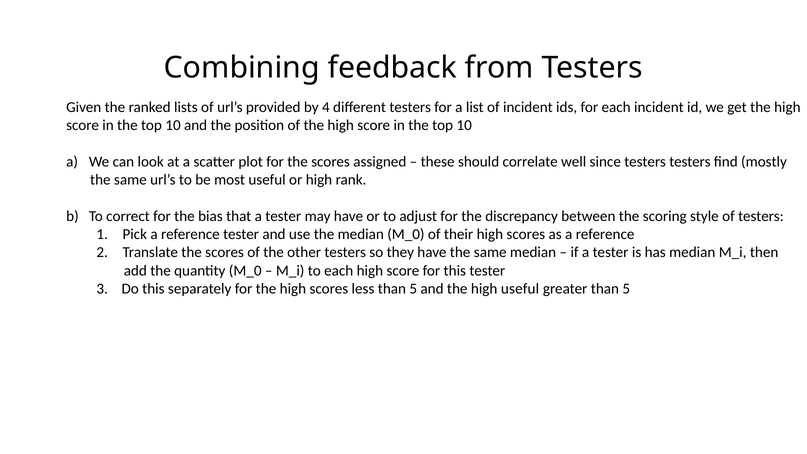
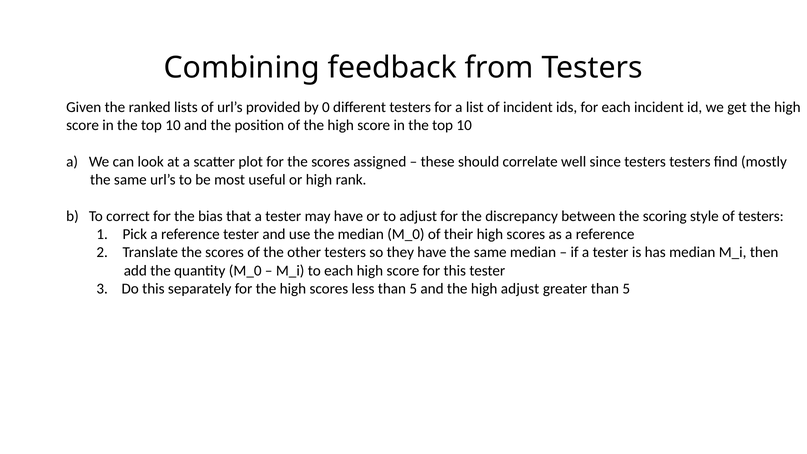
4: 4 -> 0
high useful: useful -> adjust
